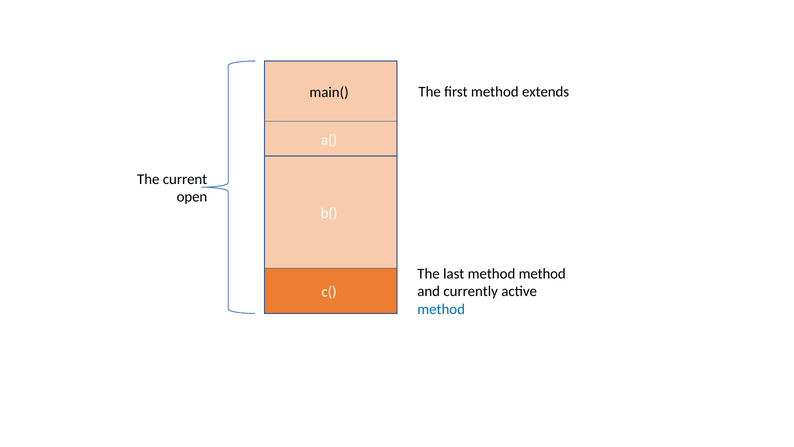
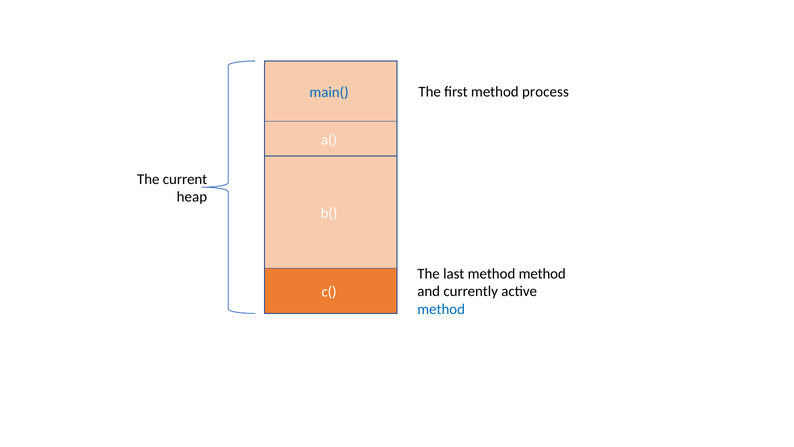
main( colour: black -> blue
extends: extends -> process
open: open -> heap
